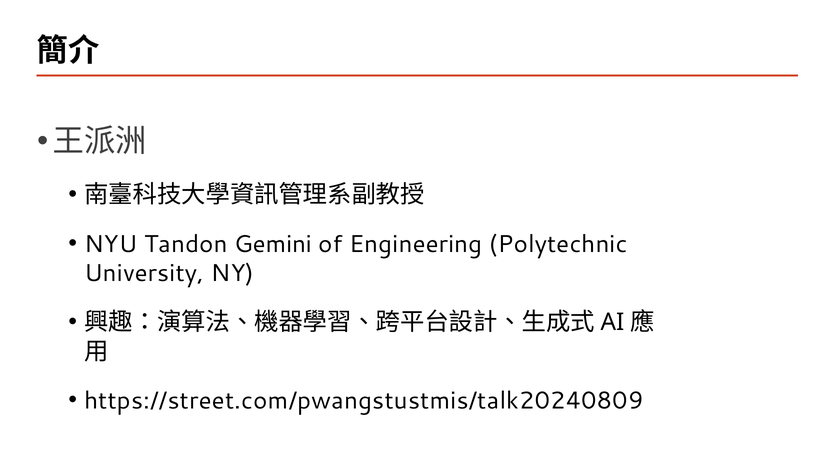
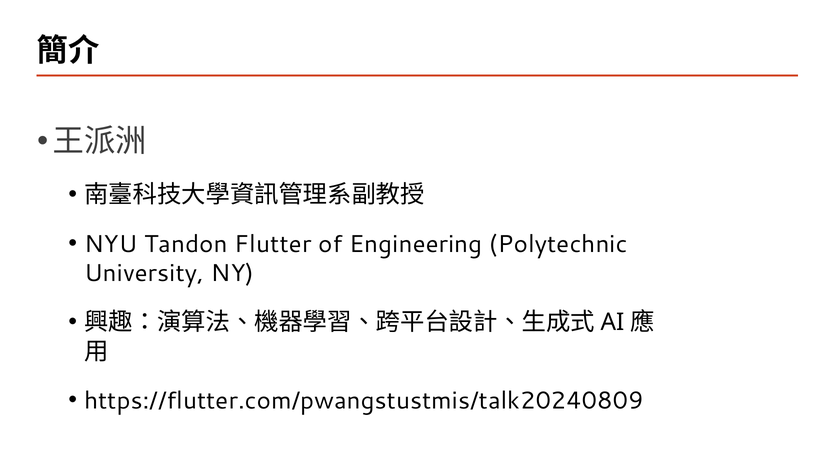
Gemini: Gemini -> Flutter
https://street.com/pwangstustmis/talk20240809: https://street.com/pwangstustmis/talk20240809 -> https://flutter.com/pwangstustmis/talk20240809
